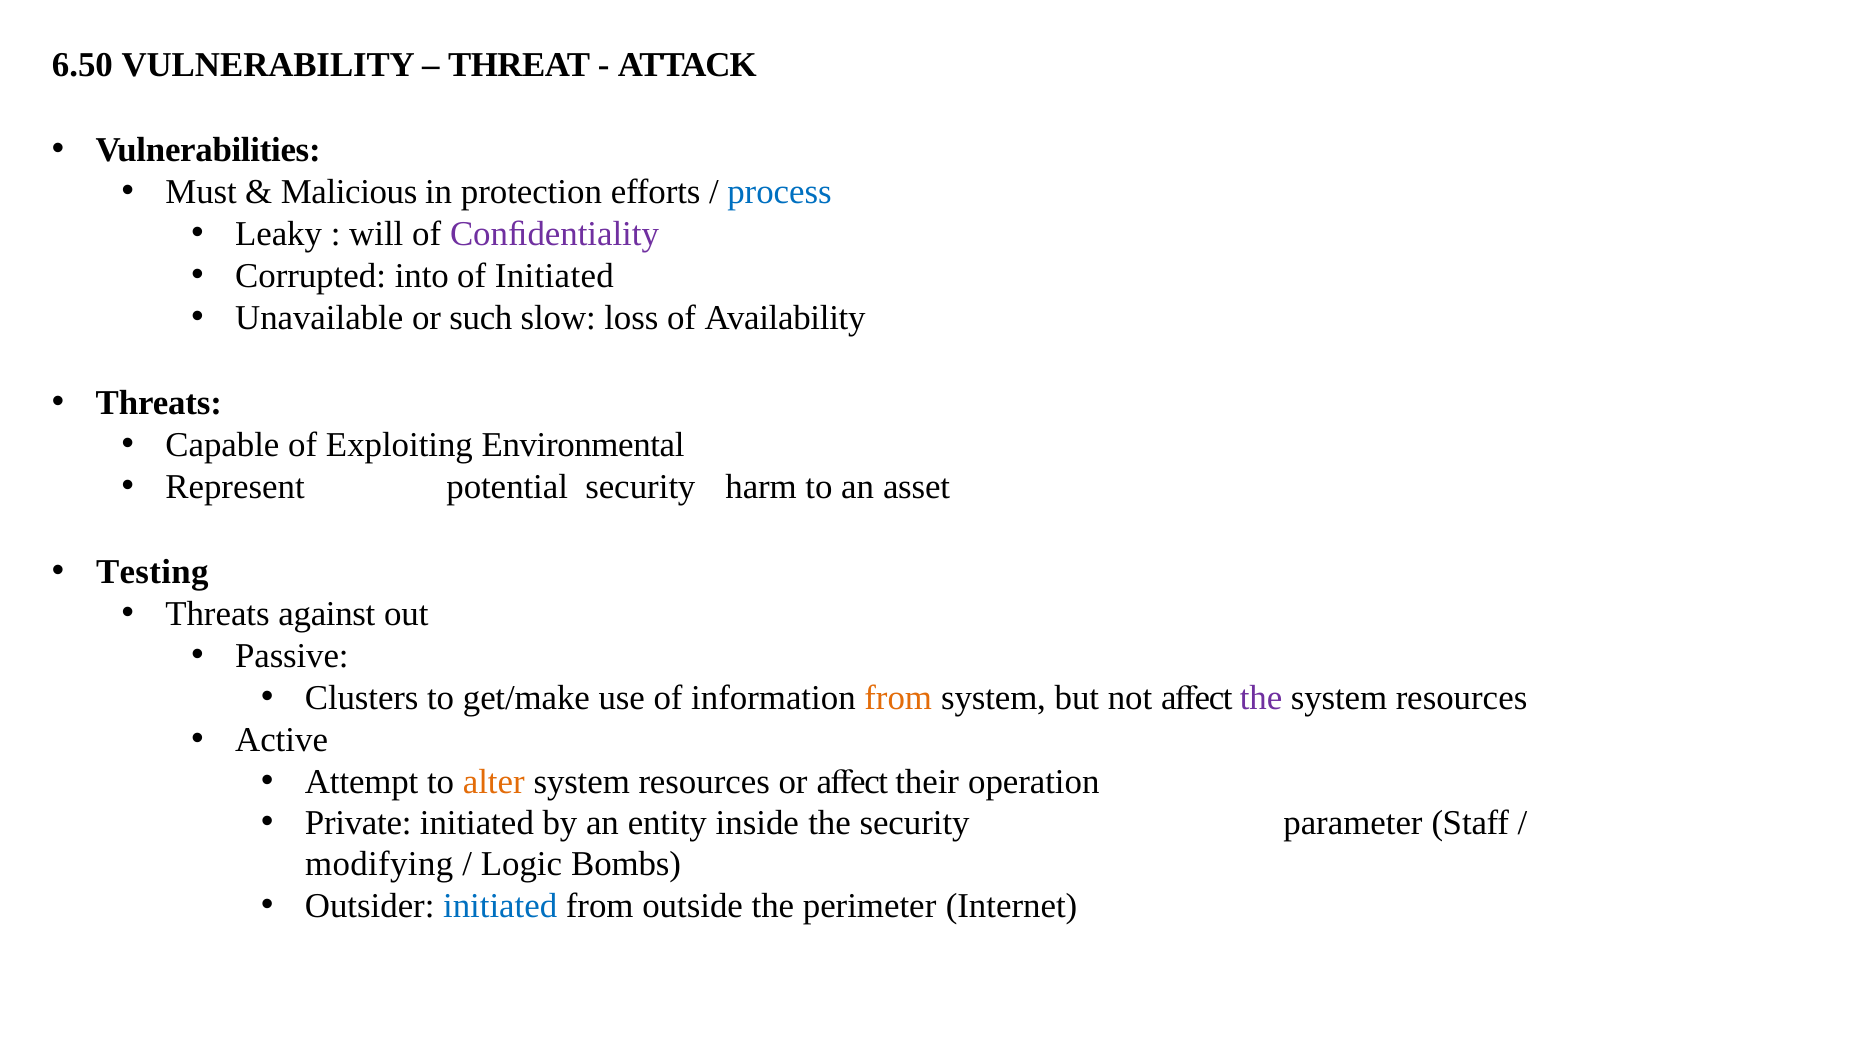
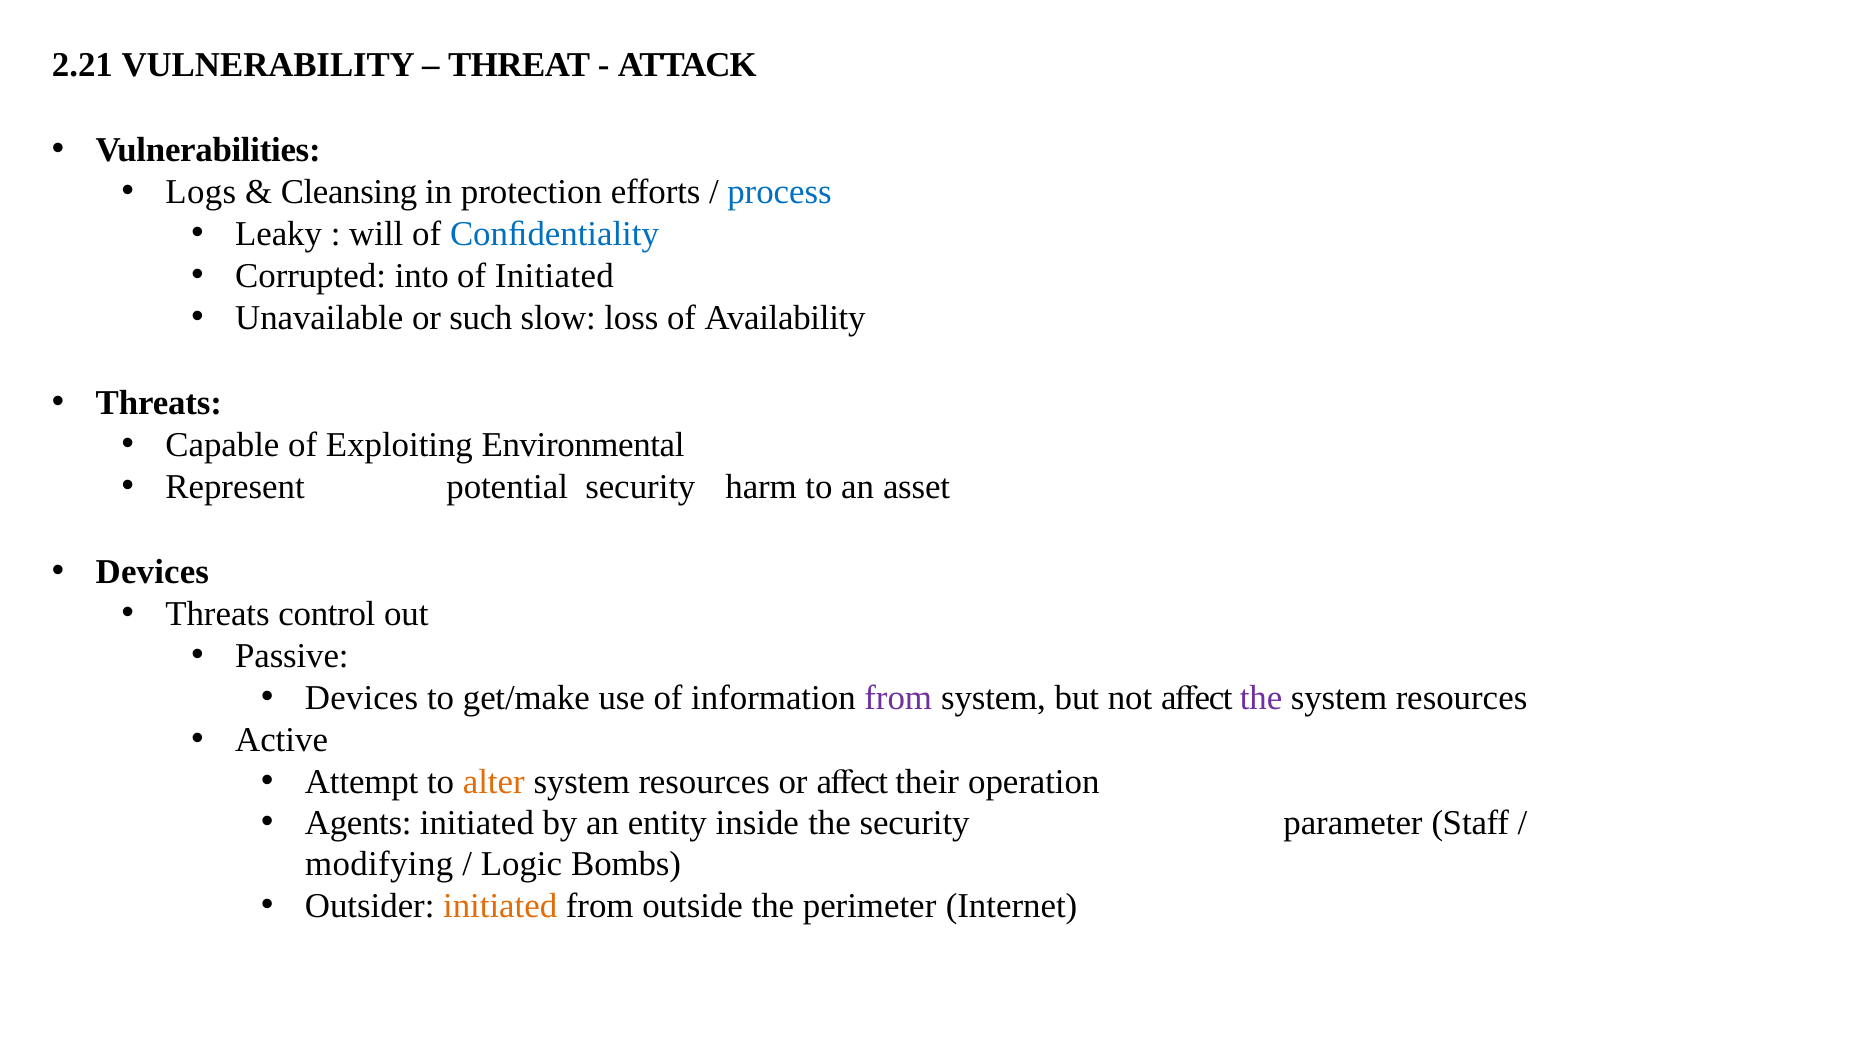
6.50: 6.50 -> 2.21
Must: Must -> Logs
Malicious: Malicious -> Cleansing
Conﬁdentiality colour: purple -> blue
Testing at (152, 572): Testing -> Devices
against: against -> control
Clusters at (362, 698): Clusters -> Devices
from at (898, 698) colour: orange -> purple
Private: Private -> Agents
initiated at (500, 906) colour: blue -> orange
